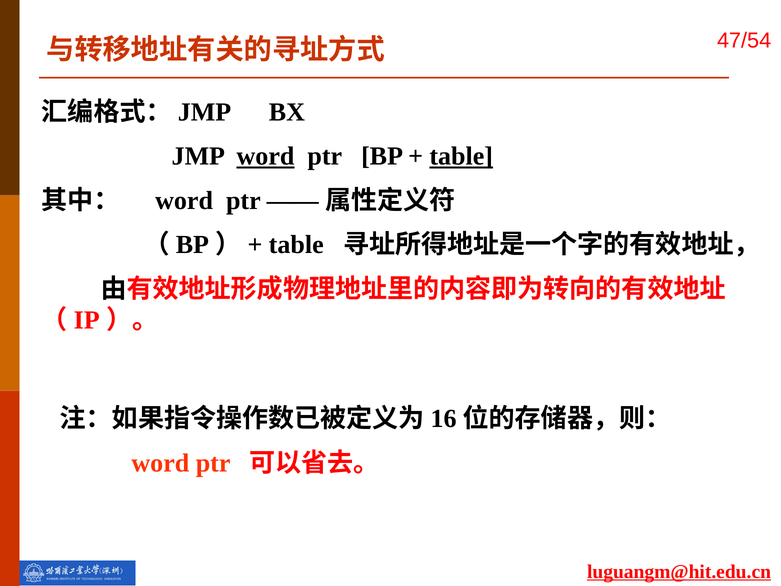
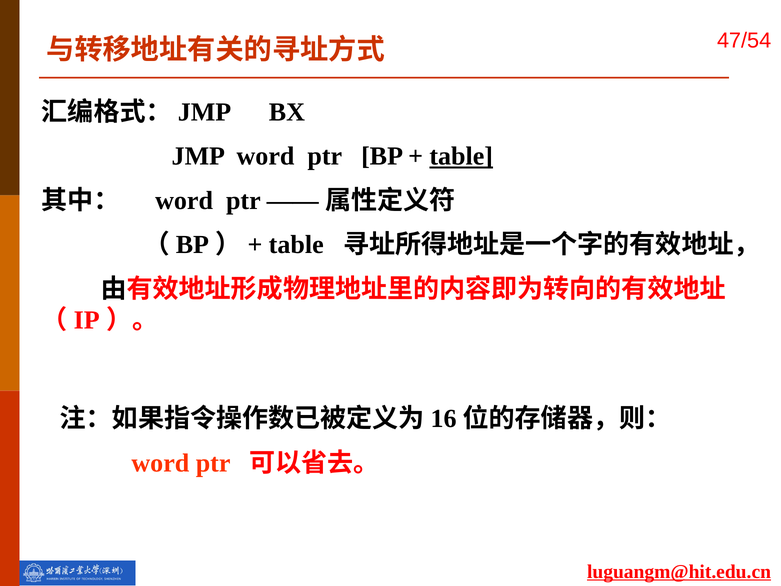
word at (265, 156) underline: present -> none
